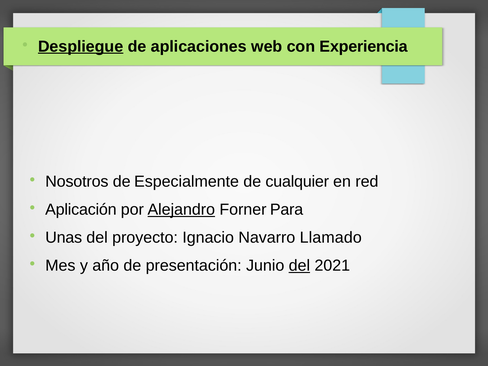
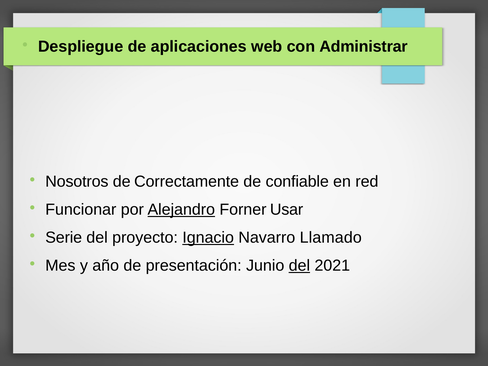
Despliegue underline: present -> none
Experiencia: Experiencia -> Administrar
Especialmente: Especialmente -> Correctamente
cualquier: cualquier -> confiable
Aplicación: Aplicación -> Funcionar
Para: Para -> Usar
Unas: Unas -> Serie
Ignacio underline: none -> present
